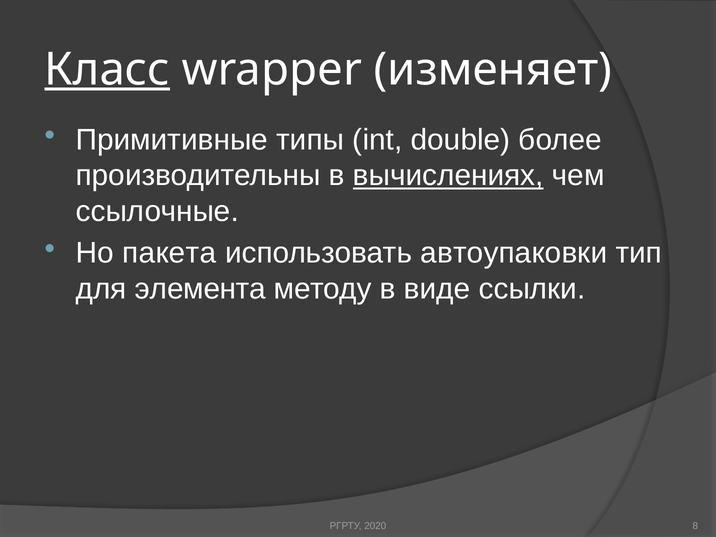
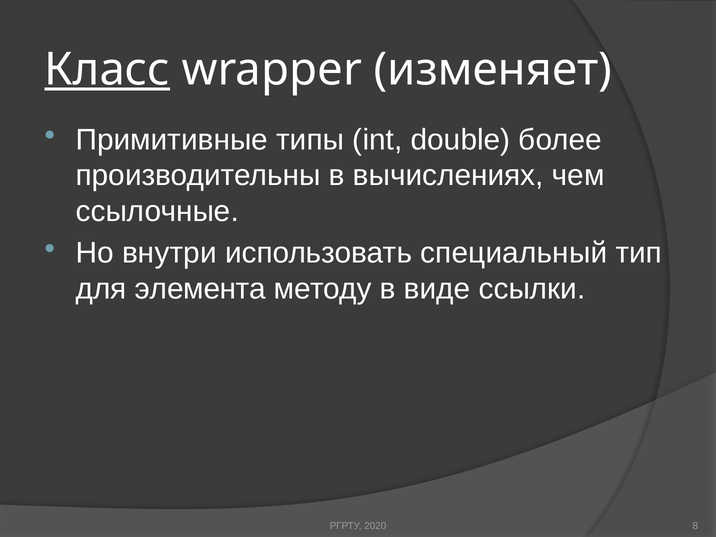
вычислениях underline: present -> none
пакета: пакета -> внутри
автоупаковки: автоупаковки -> специальный
